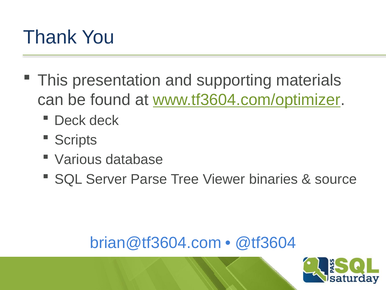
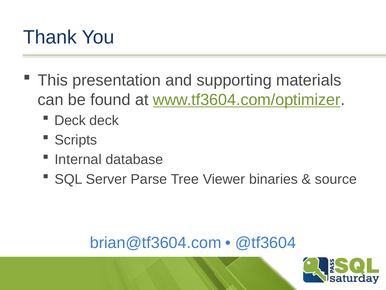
Various: Various -> Internal
